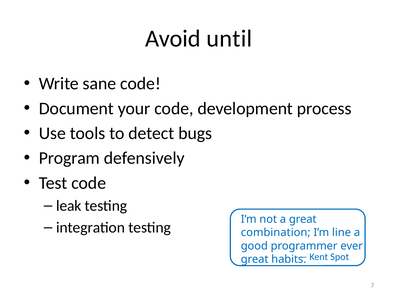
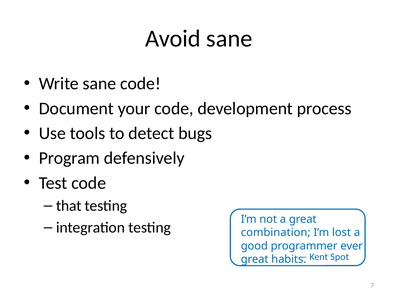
Avoid until: until -> sane
leak: leak -> that
line: line -> lost
